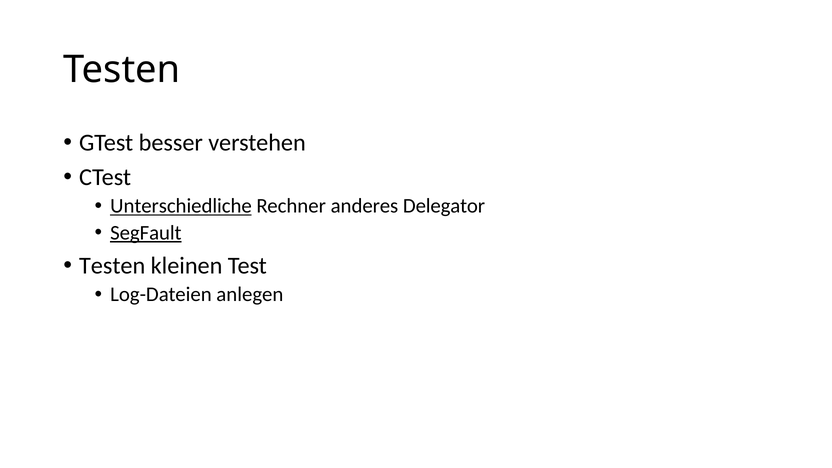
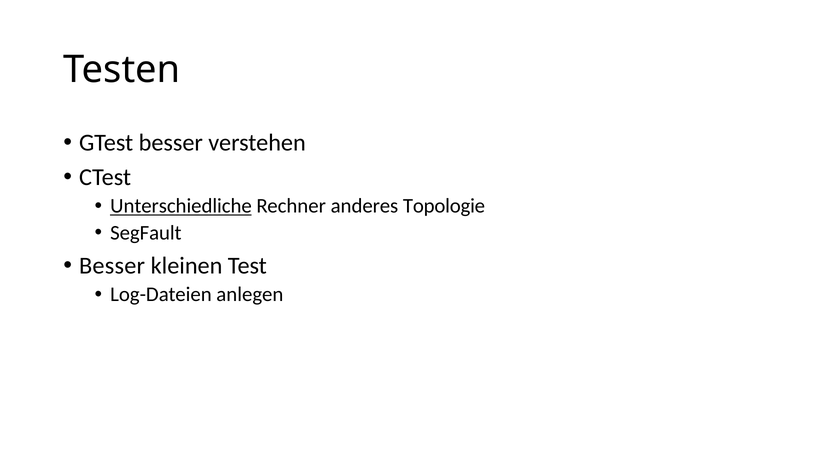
Delegator: Delegator -> Topologie
SegFault underline: present -> none
Testen at (112, 266): Testen -> Besser
